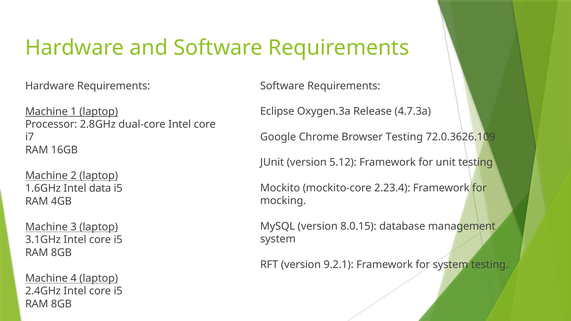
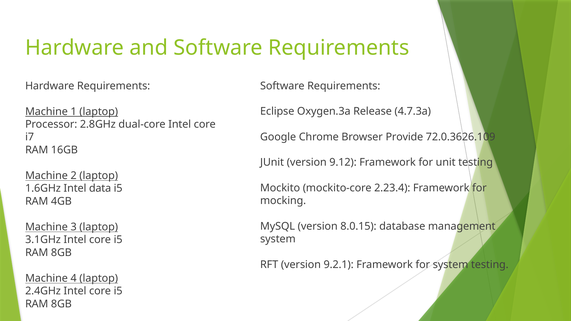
Browser Testing: Testing -> Provide
5.12: 5.12 -> 9.12
